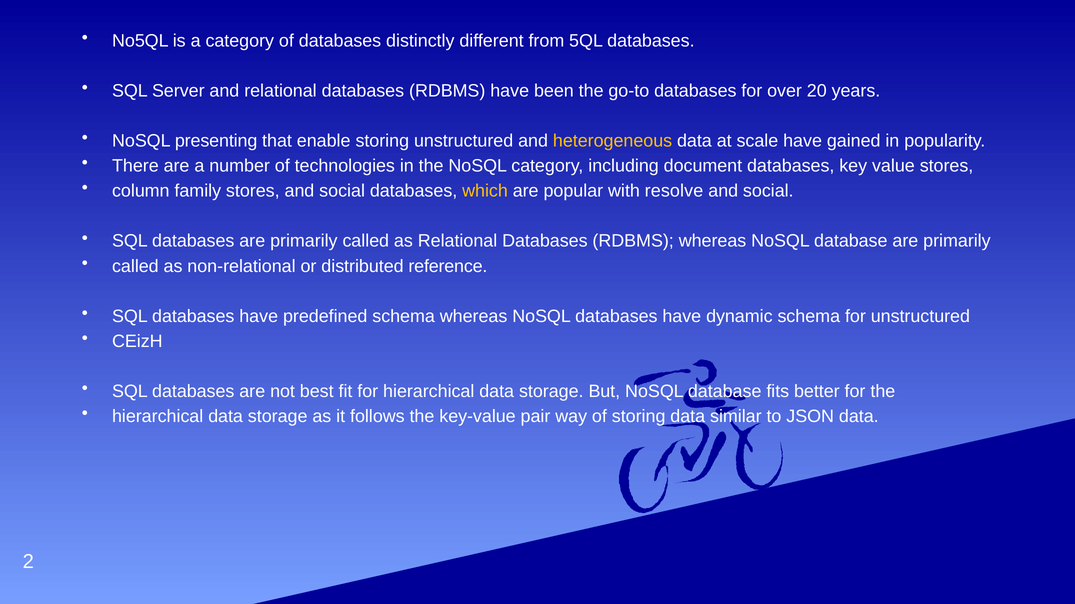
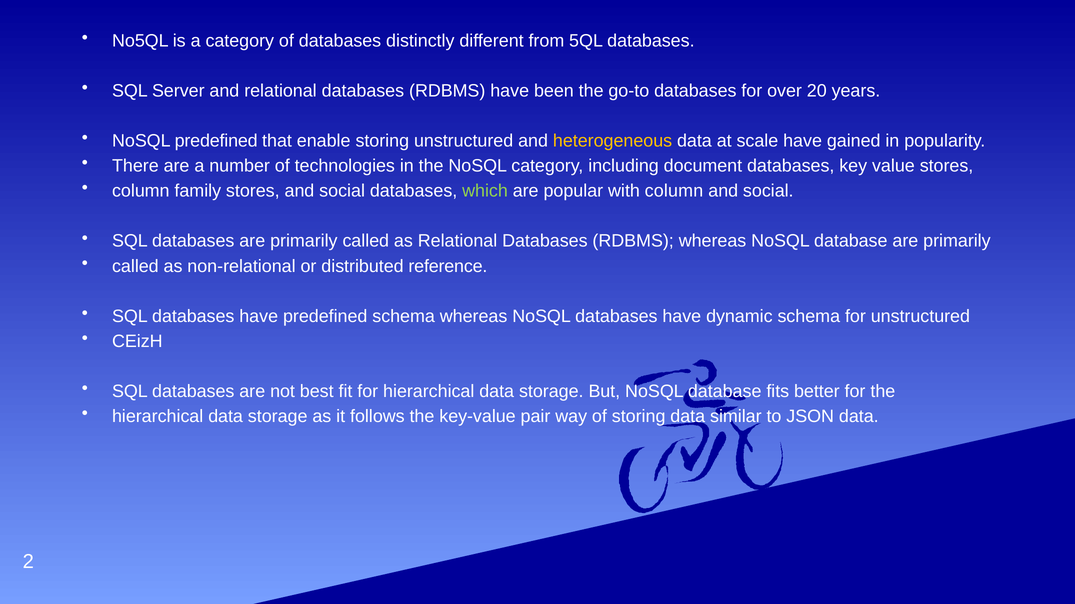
NoSQL presenting: presenting -> predefined
which colour: yellow -> light green
with resolve: resolve -> column
